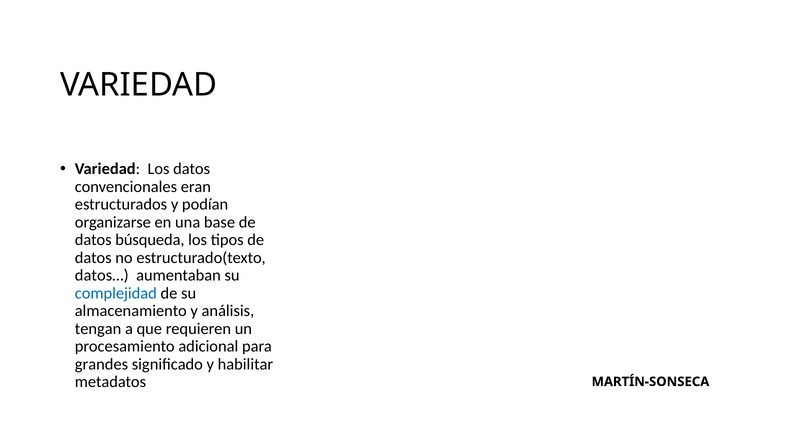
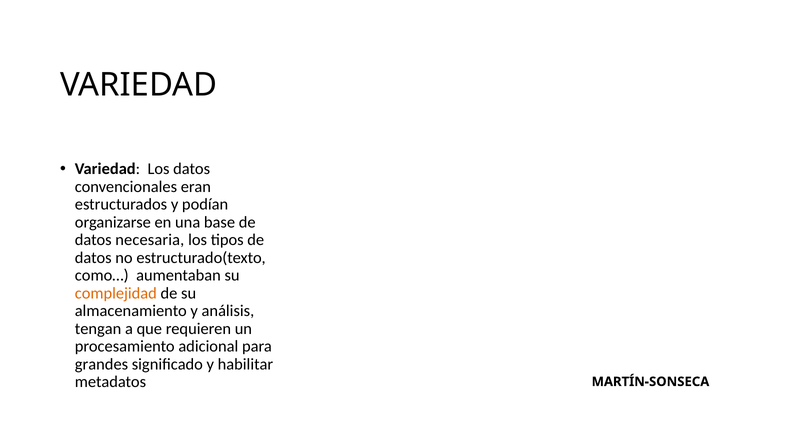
búsqueda: búsqueda -> necesaria
datos…: datos… -> como…
complejidad colour: blue -> orange
